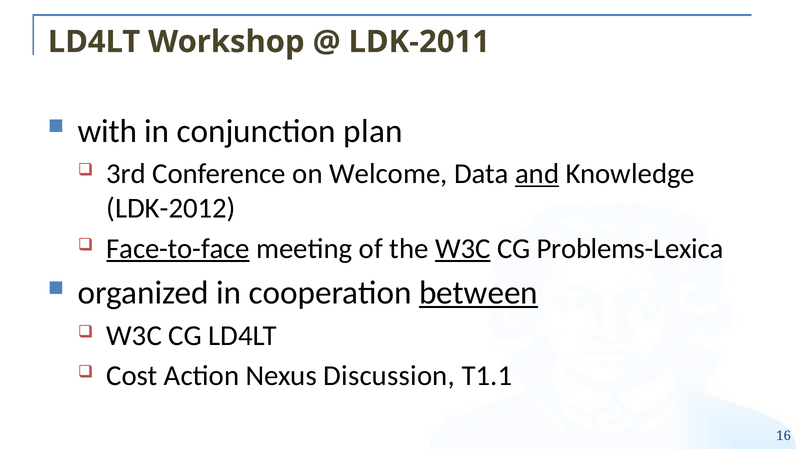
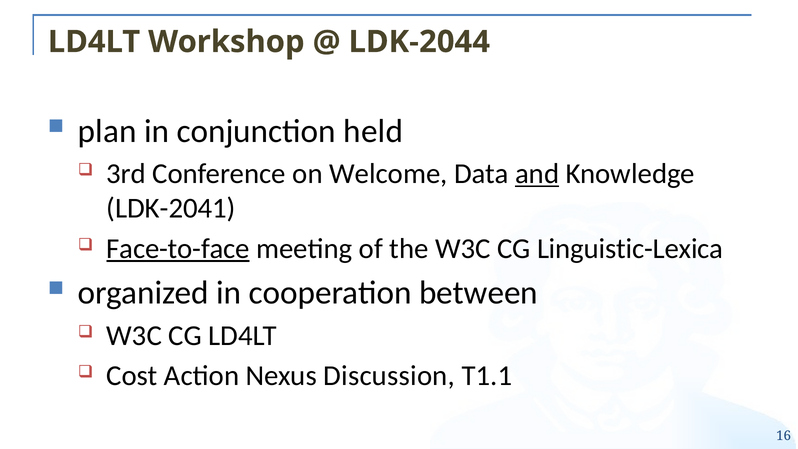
LDK-2011: LDK-2011 -> LDK-2044
with: with -> plan
plan: plan -> held
LDK-2012: LDK-2012 -> LDK-2041
W3C at (463, 249) underline: present -> none
Problems-Lexica: Problems-Lexica -> Linguistic-Lexica
between underline: present -> none
